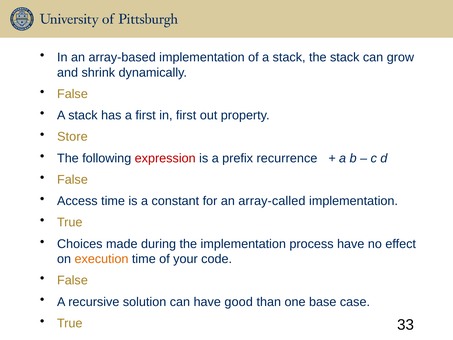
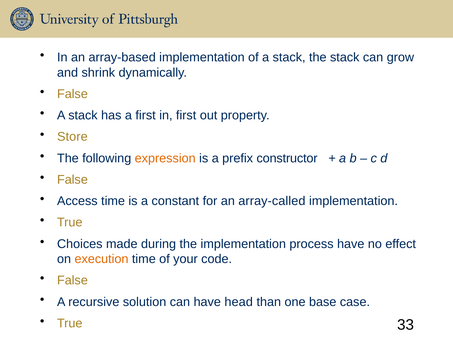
expression colour: red -> orange
recurrence: recurrence -> constructor
good: good -> head
